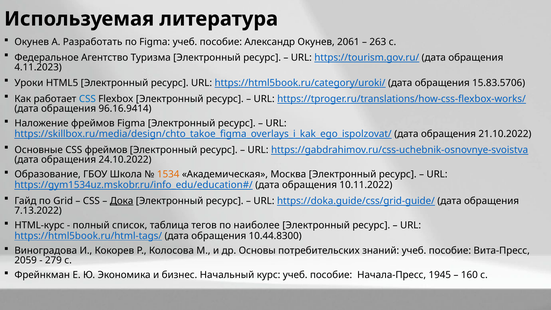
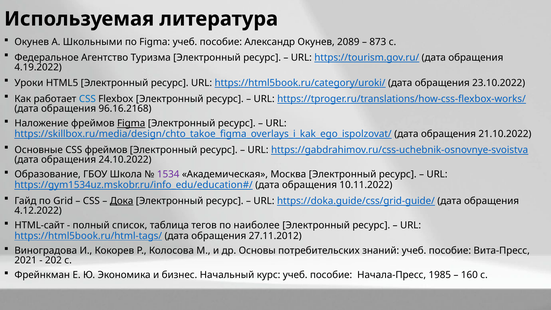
Разработать: Разработать -> Школьными
2061: 2061 -> 2089
263: 263 -> 873
4.11.2023: 4.11.2023 -> 4.19.2022
15.83.5706: 15.83.5706 -> 23.10.2022
96.16.9414: 96.16.9414 -> 96.16.2168
Figma at (131, 123) underline: none -> present
1534 colour: orange -> purple
7.13.2022: 7.13.2022 -> 4.12.2022
HTML-курс: HTML-курс -> HTML-сайт
10.44.8300: 10.44.8300 -> 27.11.2012
2059: 2059 -> 2021
279: 279 -> 202
1945: 1945 -> 1985
